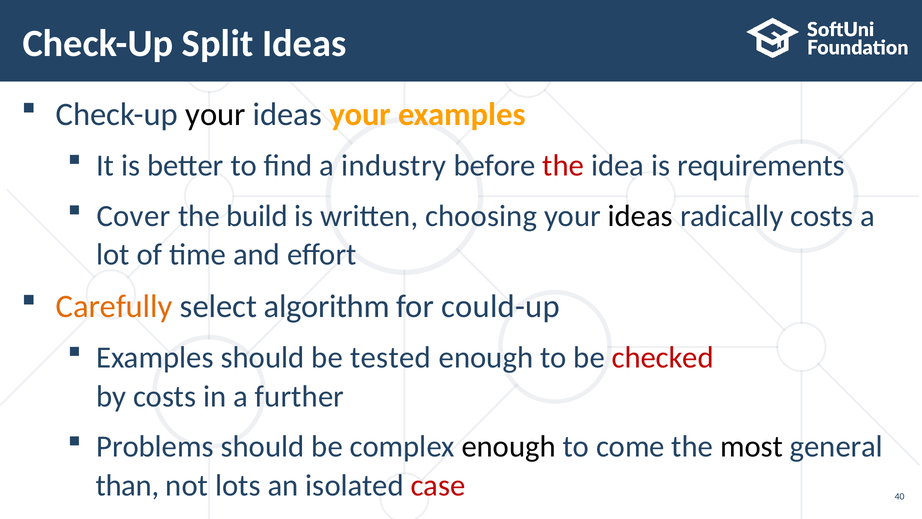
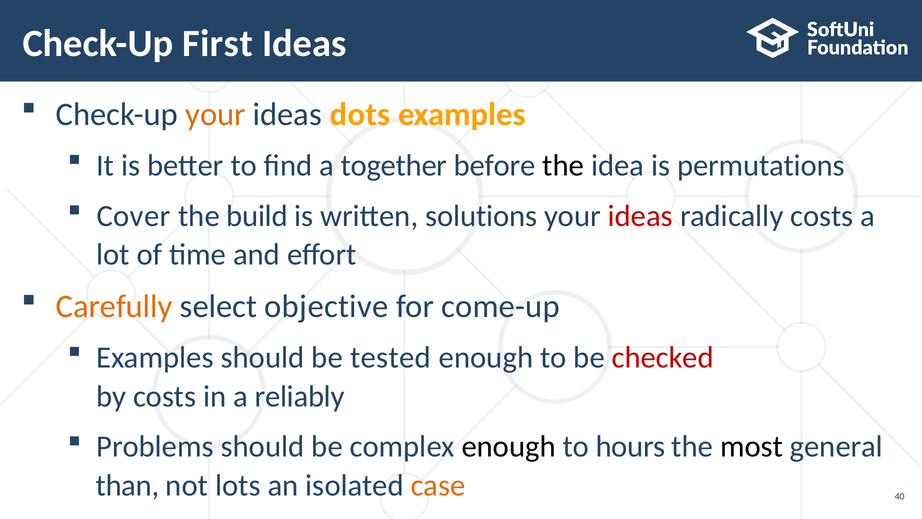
Split: Split -> First
your at (215, 114) colour: black -> orange
ideas your: your -> dots
industry: industry -> together
the at (563, 166) colour: red -> black
requirements: requirements -> permutations
choosing: choosing -> solutions
ideas at (640, 216) colour: black -> red
algorithm: algorithm -> objective
could-up: could-up -> come-up
further: further -> reliably
come: come -> hours
case colour: red -> orange
